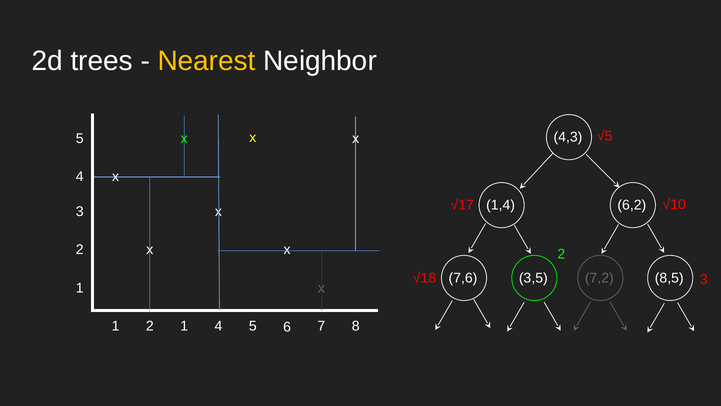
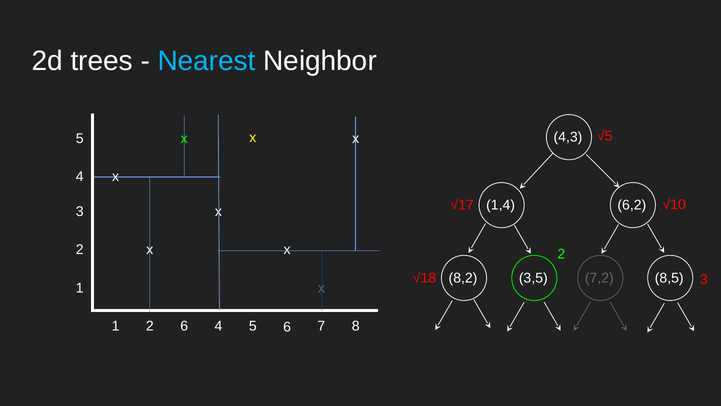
Nearest colour: yellow -> light blue
7,6: 7,6 -> 8,2
2 1: 1 -> 6
